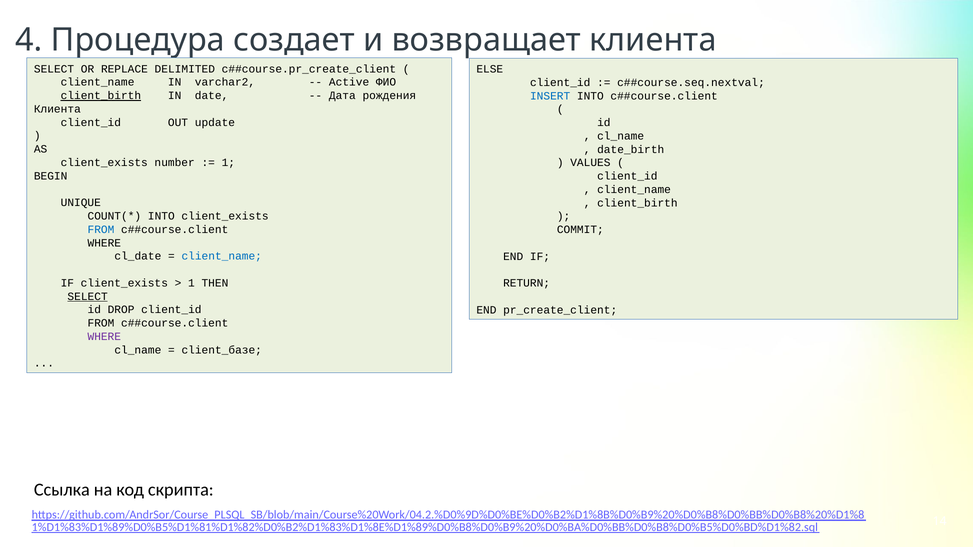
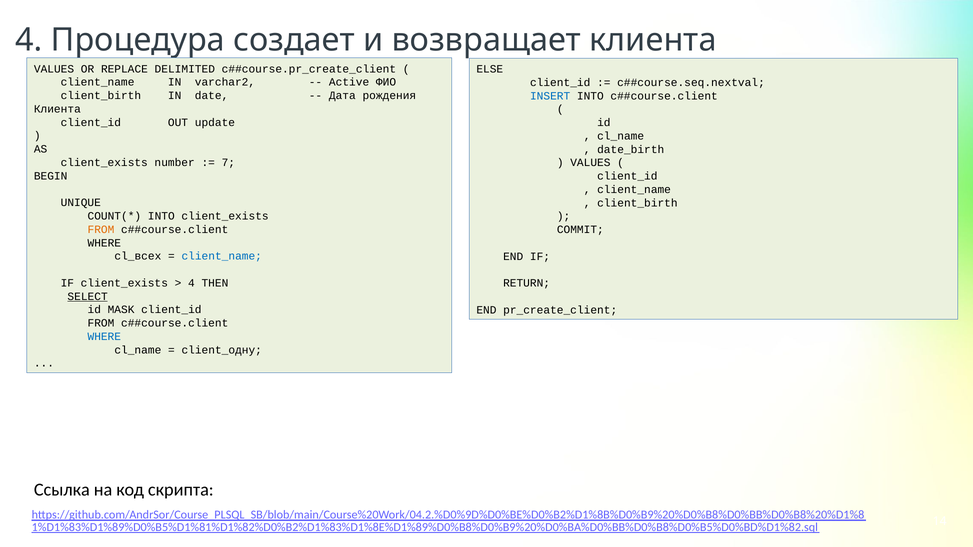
SELECT at (54, 69): SELECT -> VALUES
client_birth at (101, 96) underline: present -> none
1 at (228, 163): 1 -> 7
FROM at (101, 230) colour: blue -> orange
cl_date: cl_date -> cl_всех
1 at (191, 283): 1 -> 4
DROP: DROP -> MASK
WHERE at (104, 337) colour: purple -> blue
client_базе: client_базе -> client_одну
